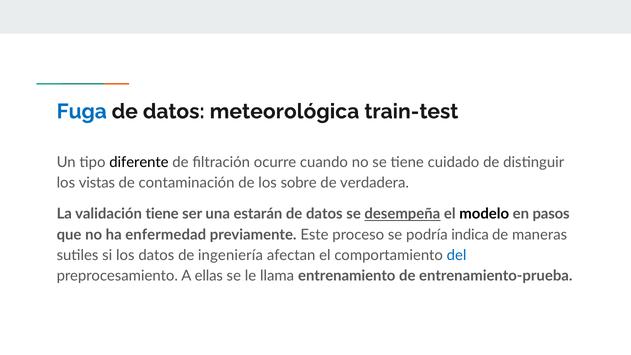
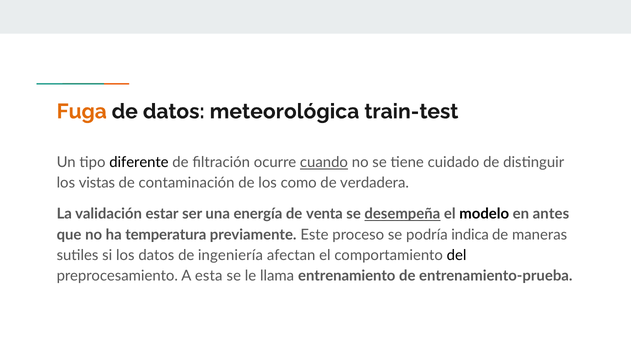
Fuga colour: blue -> orange
cuando underline: none -> present
sobre: sobre -> como
validación tiene: tiene -> estar
estarán: estarán -> energía
datos at (324, 214): datos -> venta
pasos: pasos -> antes
enfermedad: enfermedad -> temperatura
del colour: blue -> black
ellas: ellas -> esta
